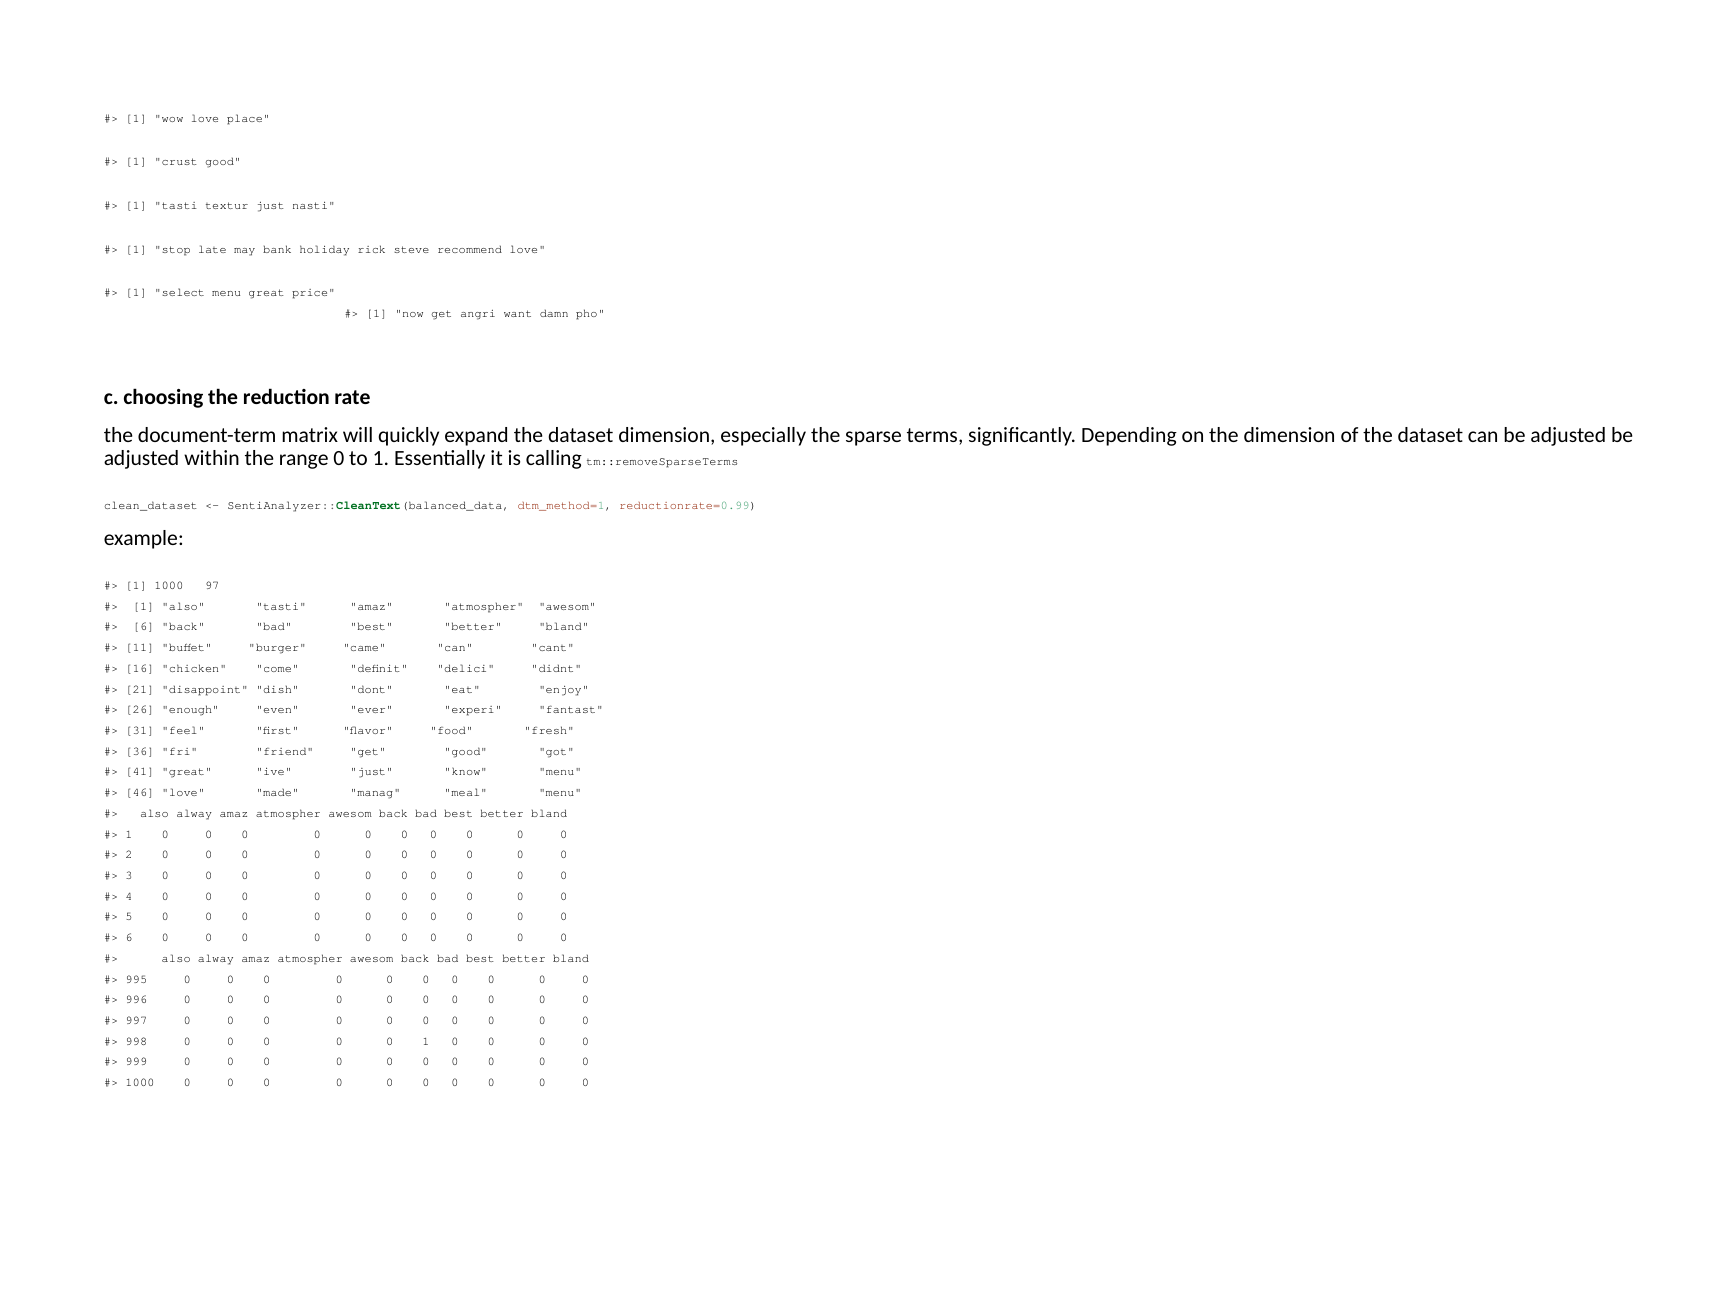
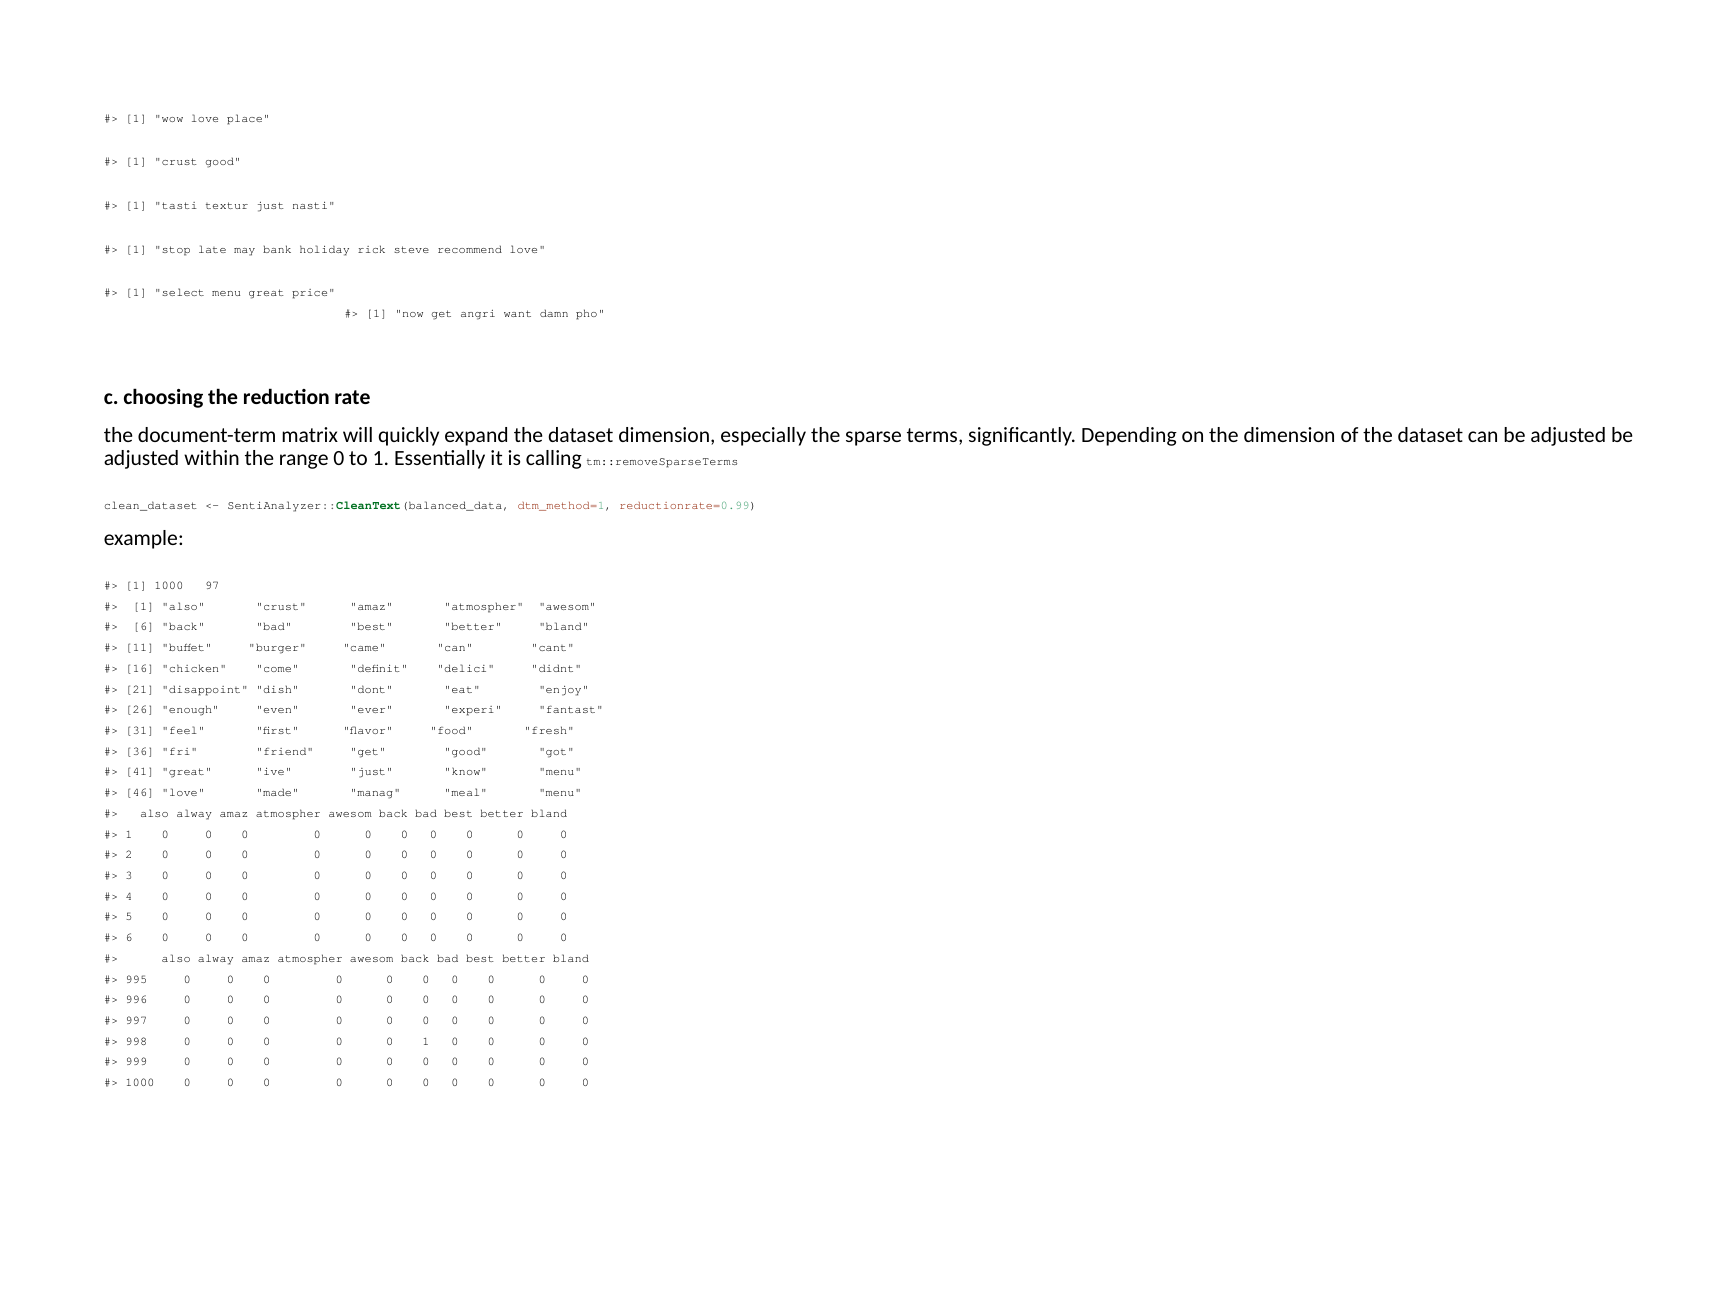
also tasti: tasti -> crust
